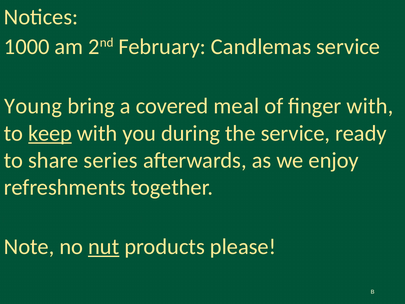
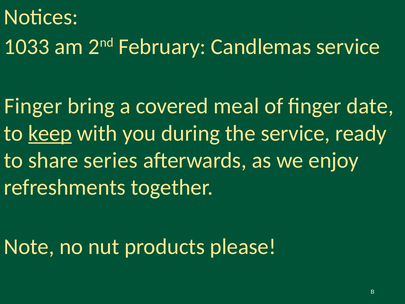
1000: 1000 -> 1033
Young at (33, 106): Young -> Finger
finger with: with -> date
nut underline: present -> none
